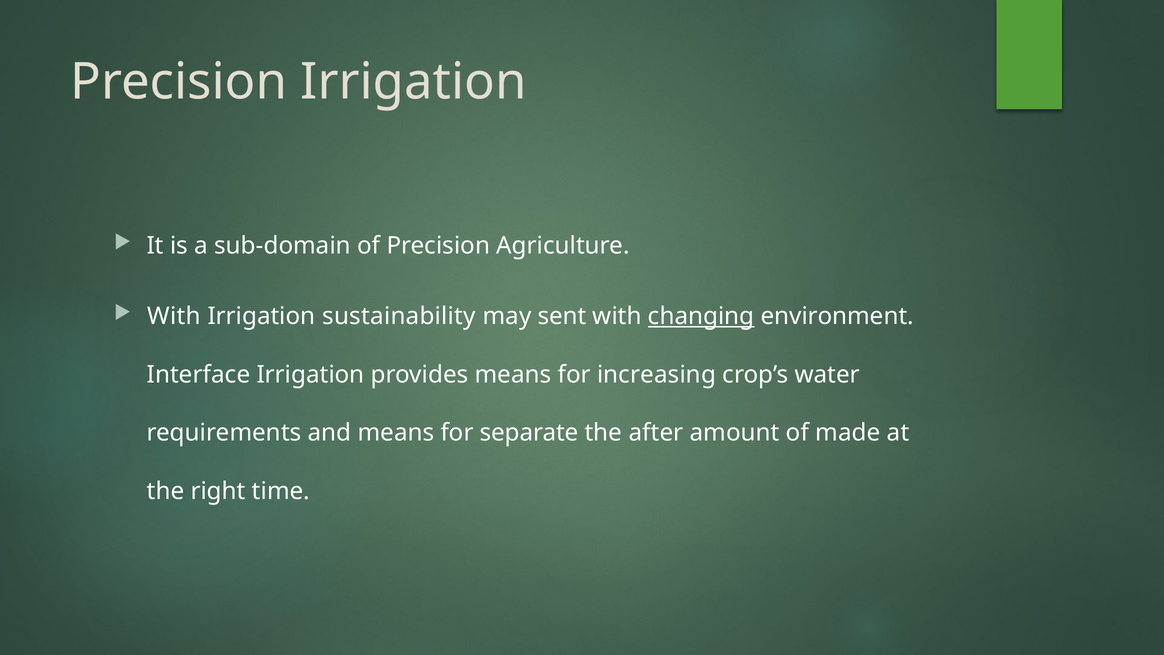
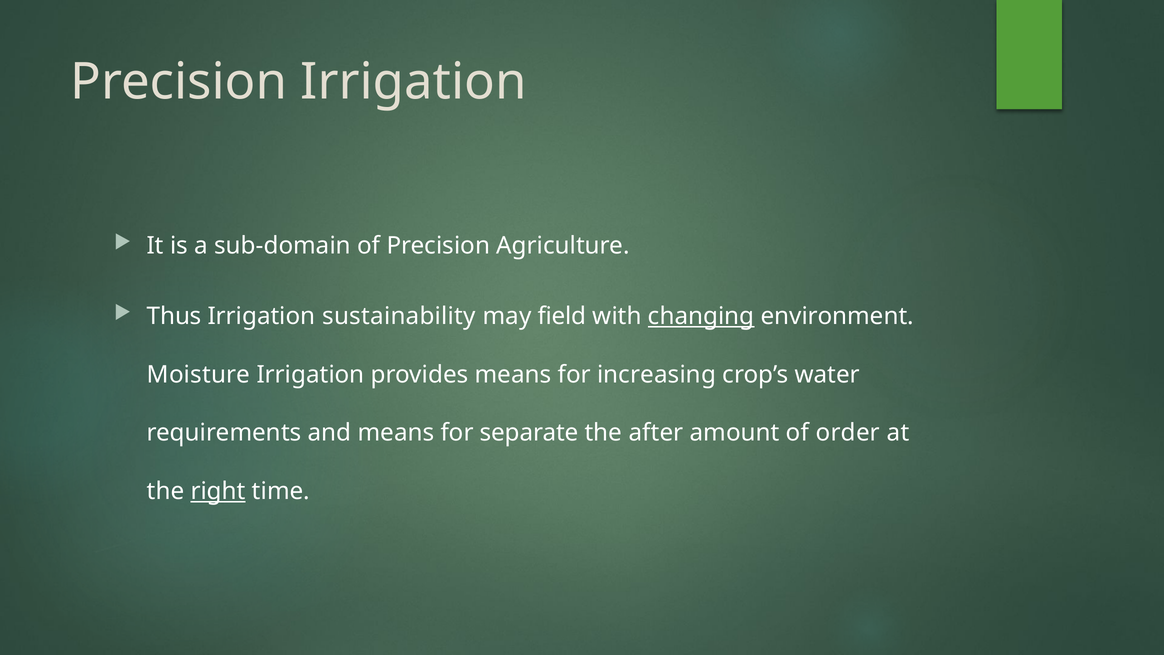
With at (174, 316): With -> Thus
sent: sent -> field
Interface: Interface -> Moisture
made: made -> order
right underline: none -> present
